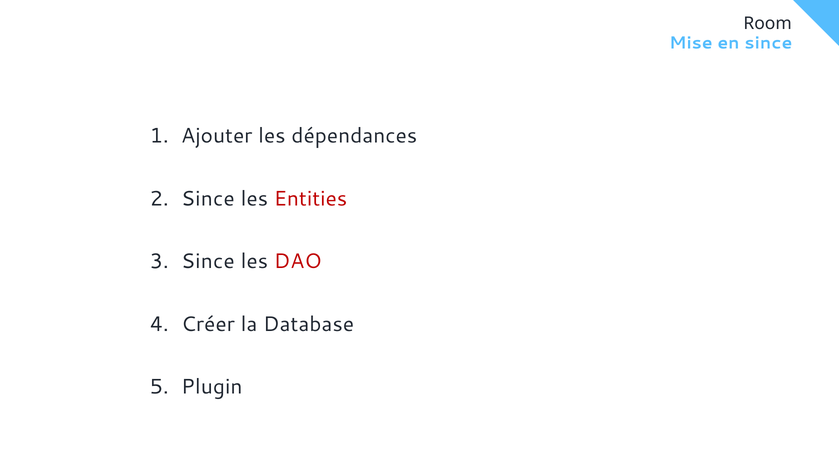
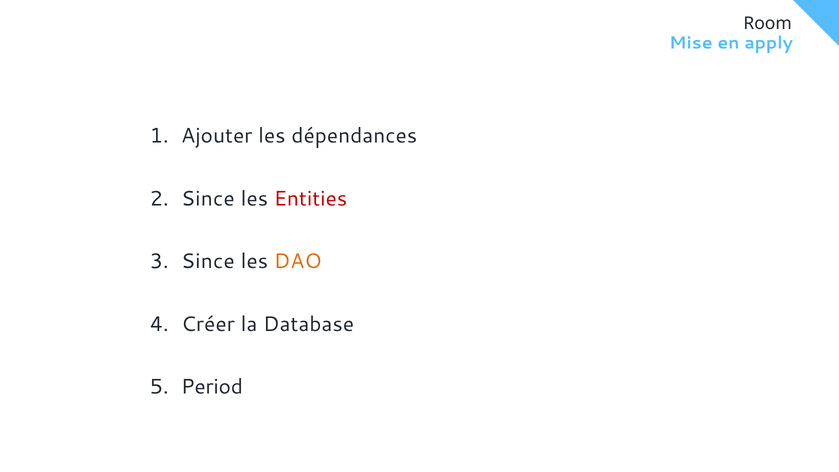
en since: since -> apply
DAO colour: red -> orange
Plugin: Plugin -> Period
